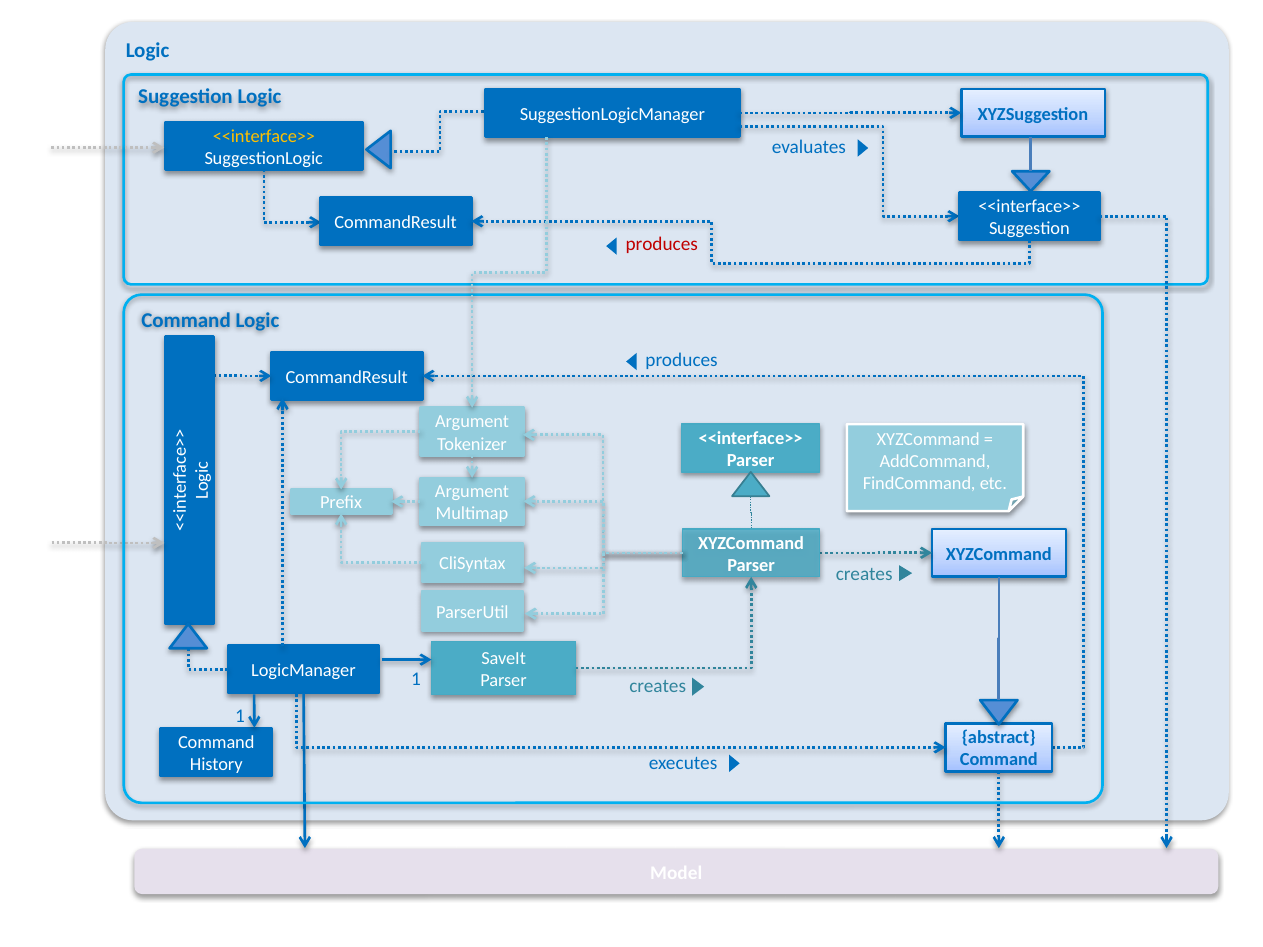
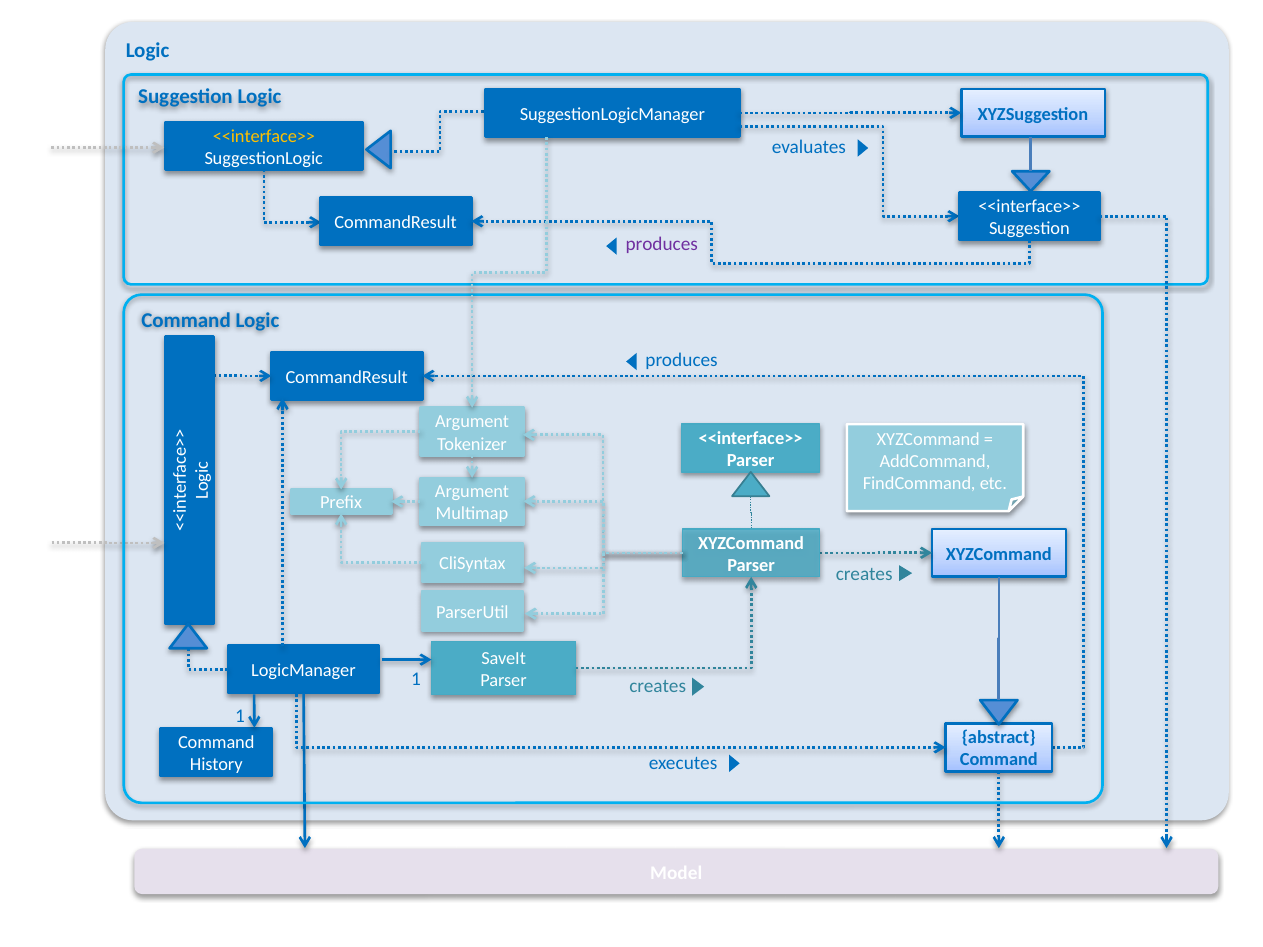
produces at (662, 244) colour: red -> purple
